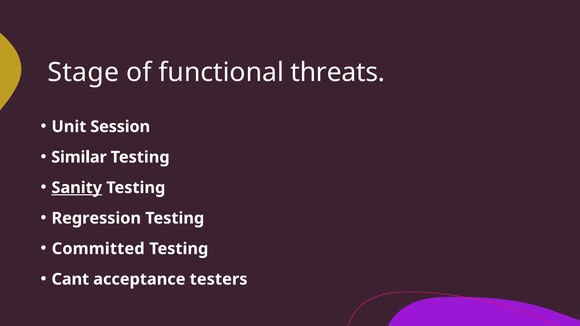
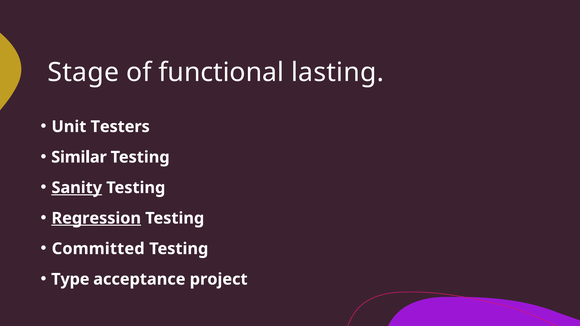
threats: threats -> lasting
Session: Session -> Testers
Regression underline: none -> present
Cant: Cant -> Type
testers: testers -> project
